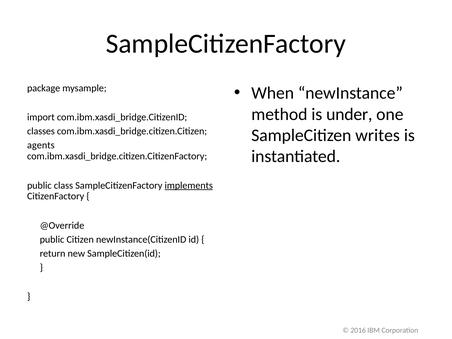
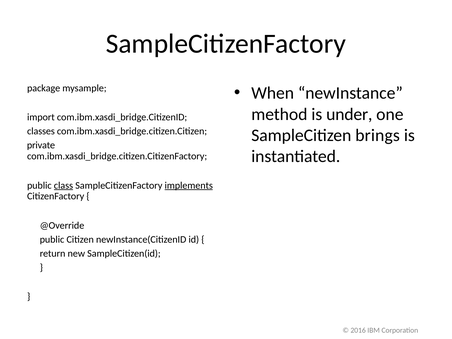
writes: writes -> brings
agents: agents -> private
class underline: none -> present
